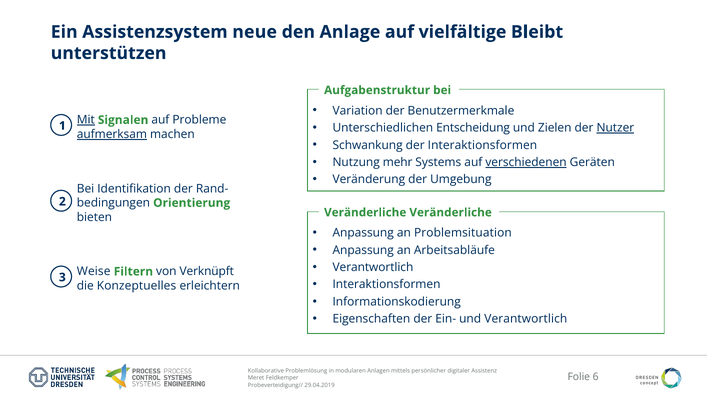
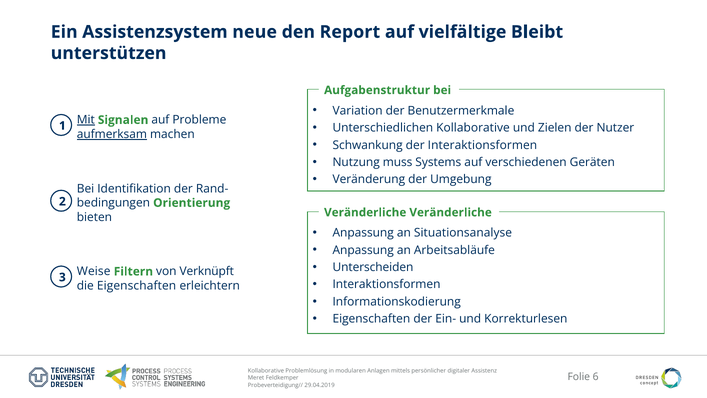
Anlage: Anlage -> Report
Unterschiedlichen Entscheidung: Entscheidung -> Kollaborative
Nutzer underline: present -> none
mehr: mehr -> muss
verschiedenen underline: present -> none
Problemsituation: Problemsituation -> Situationsanalyse
Verantwortlich at (373, 267): Verantwortlich -> Unterscheiden
die Konzeptuelles: Konzeptuelles -> Eigenschaften
und Verantwortlich: Verantwortlich -> Korrekturlesen
